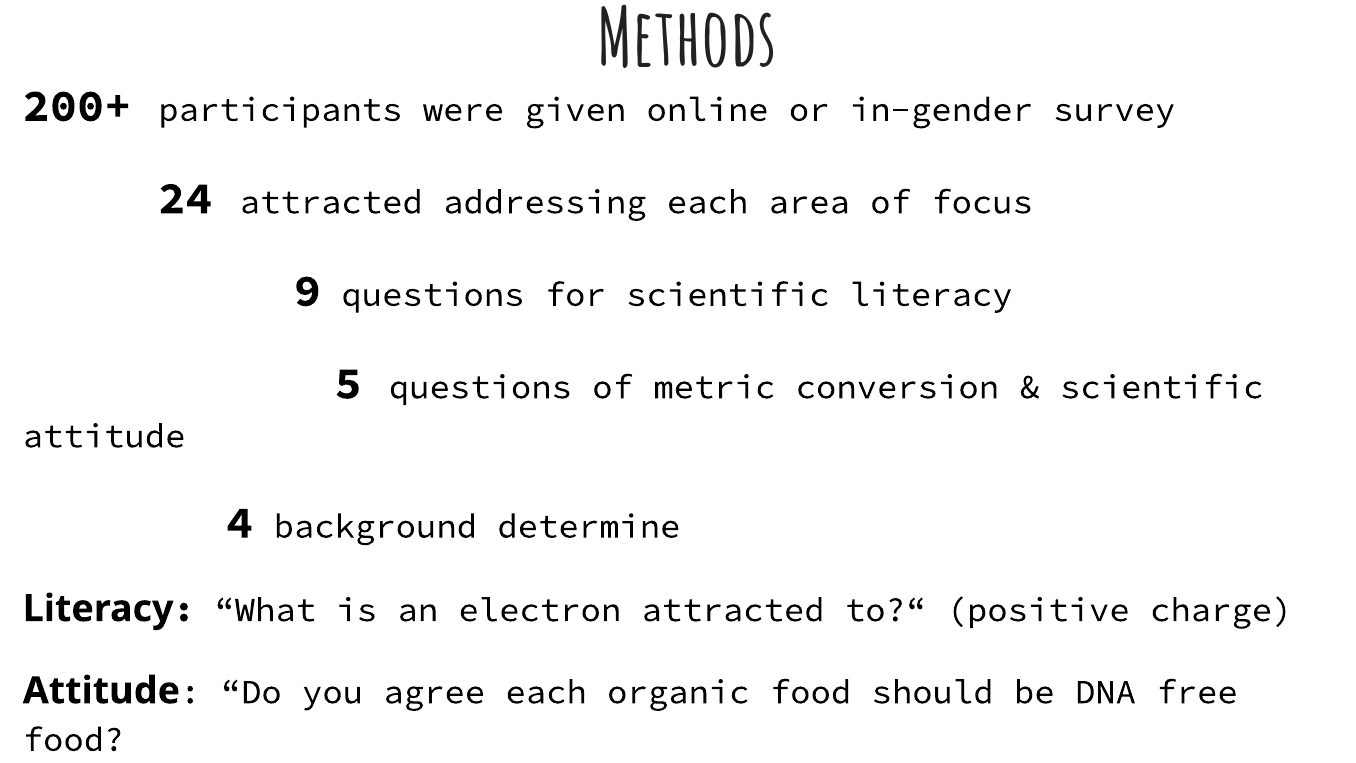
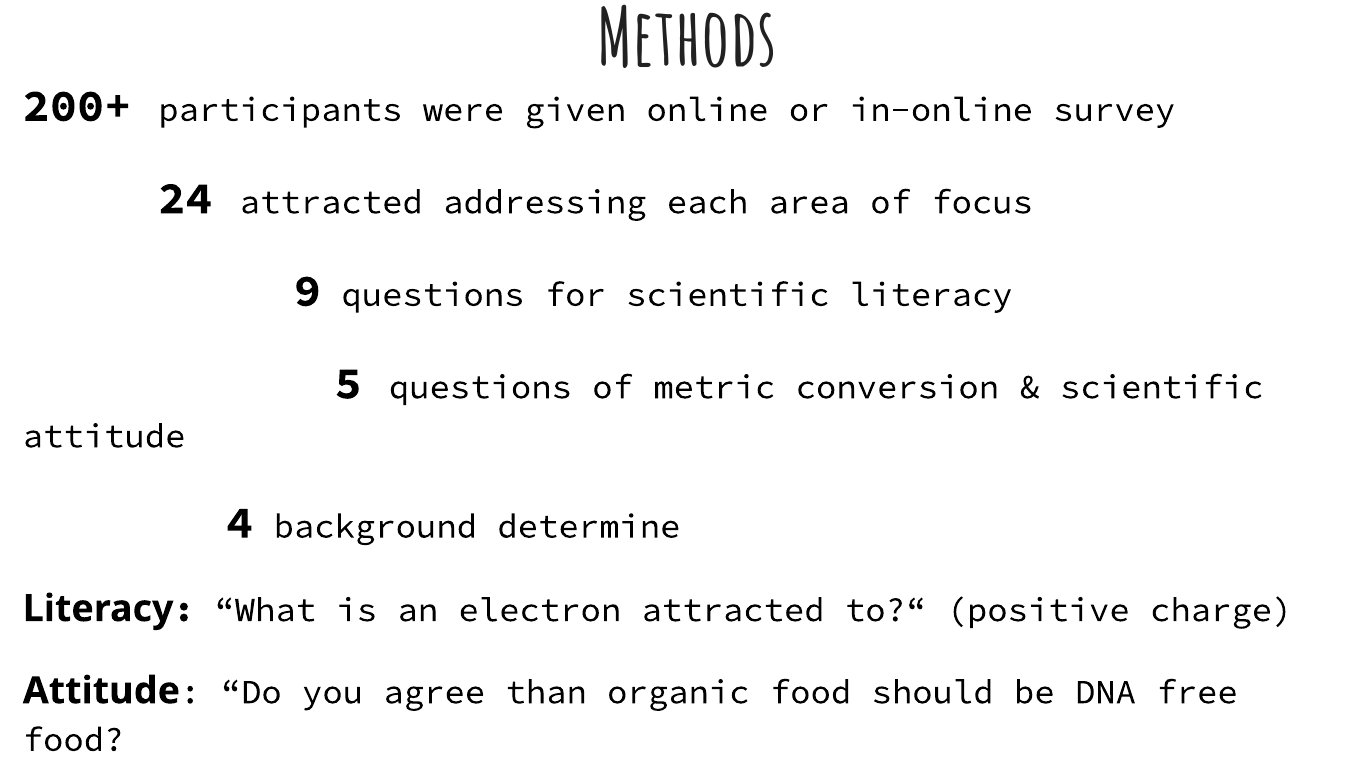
in-gender: in-gender -> in-online
agree each: each -> than
